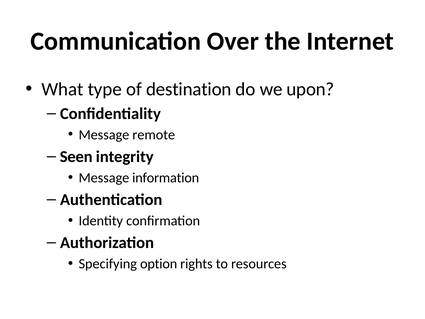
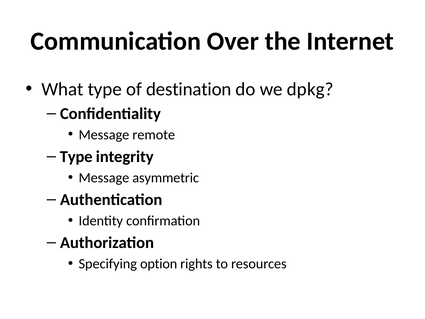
upon: upon -> dpkg
Seen at (76, 157): Seen -> Type
information: information -> asymmetric
